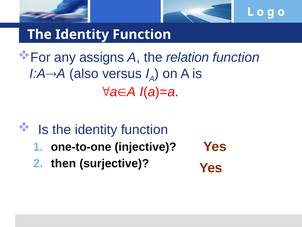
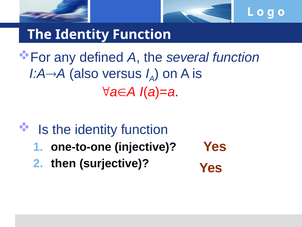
assigns: assigns -> defined
relation: relation -> several
